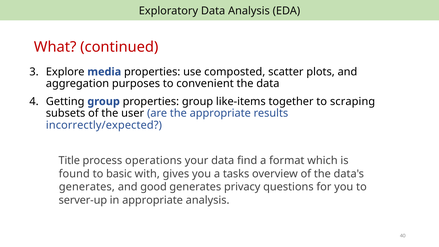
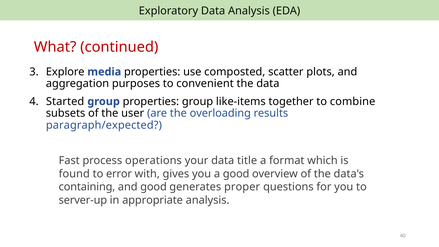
Getting: Getting -> Started
scraping: scraping -> combine
the appropriate: appropriate -> overloading
incorrectly/expected: incorrectly/expected -> paragraph/expected
Title: Title -> Fast
find: find -> title
basic: basic -> error
a tasks: tasks -> good
generates at (87, 187): generates -> containing
privacy: privacy -> proper
